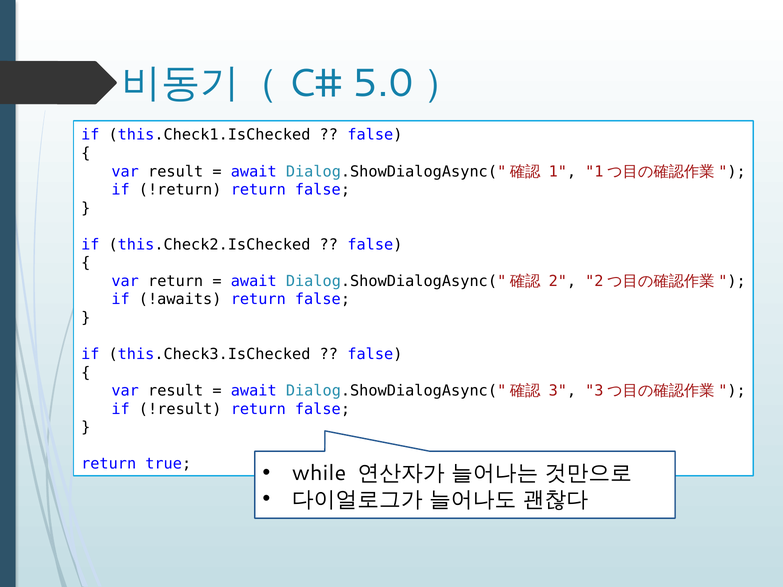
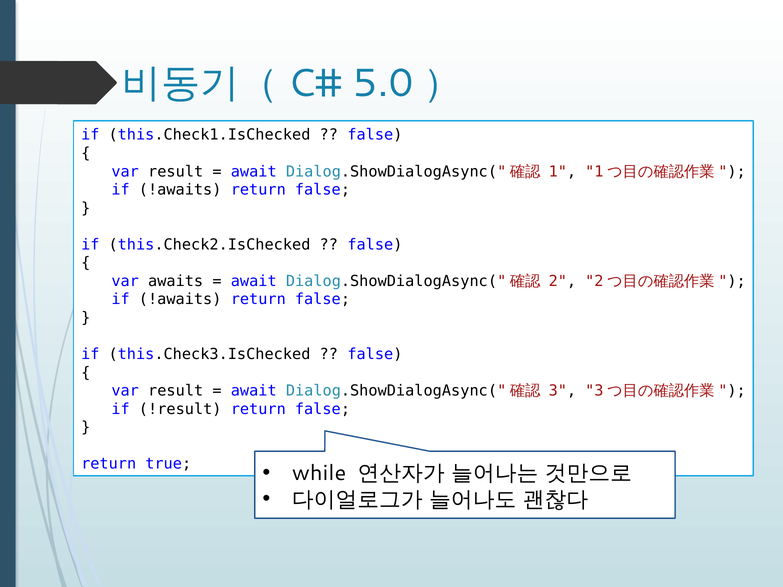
!return at (180, 190): !return -> !awaits
var return: return -> awaits
